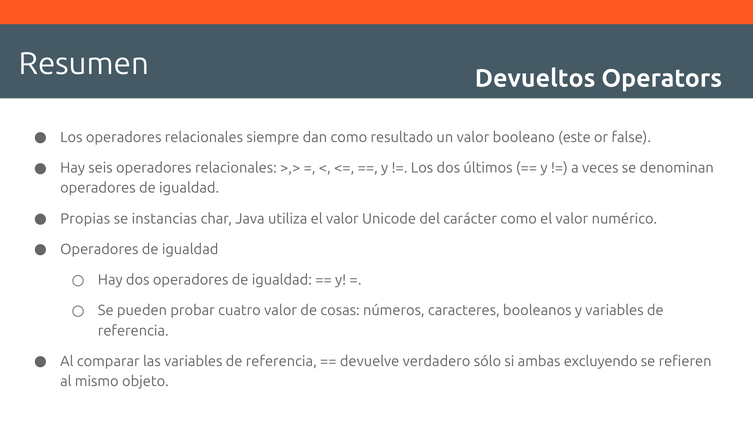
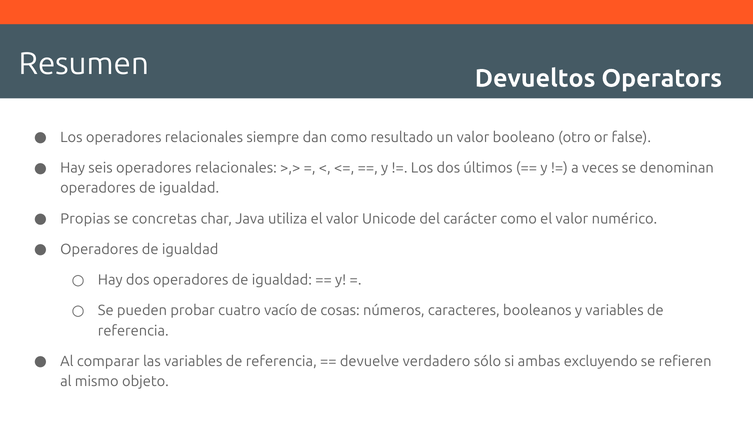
este: este -> otro
instancias: instancias -> concretas
cuatro valor: valor -> vacío
